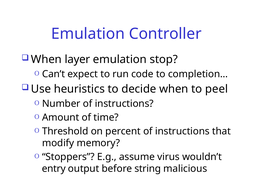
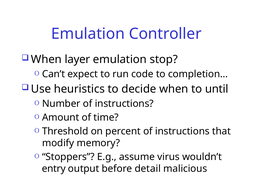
peel: peel -> until
string: string -> detail
